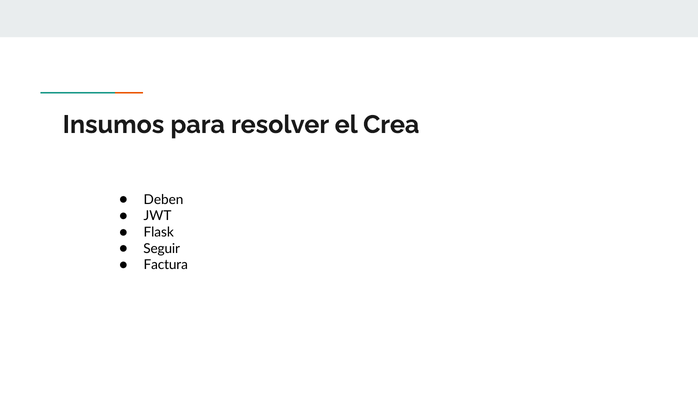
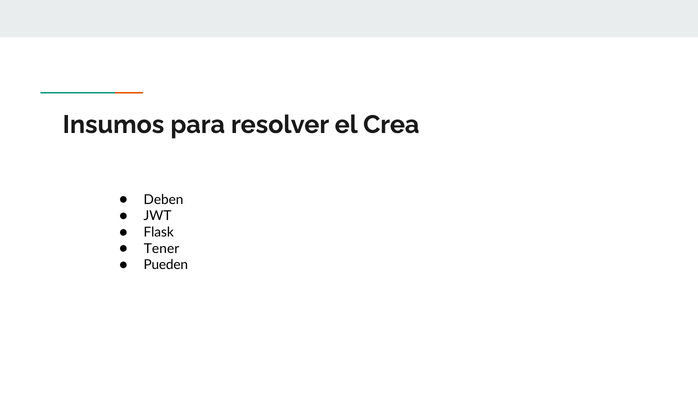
Seguir: Seguir -> Tener
Factura: Factura -> Pueden
